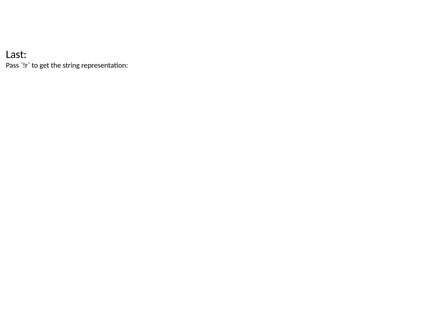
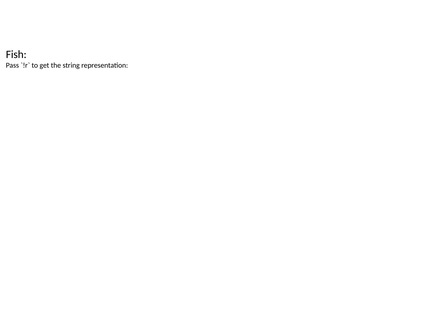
Last: Last -> Fish
